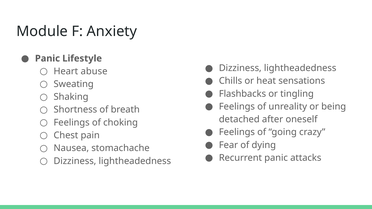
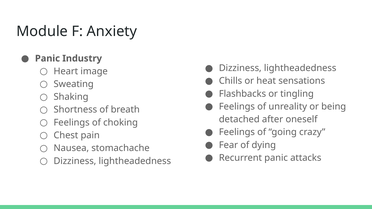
Lifestyle: Lifestyle -> Industry
abuse: abuse -> image
